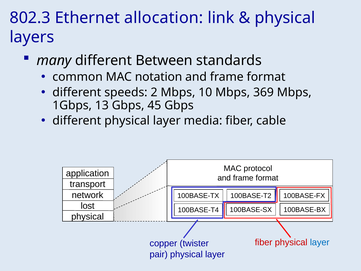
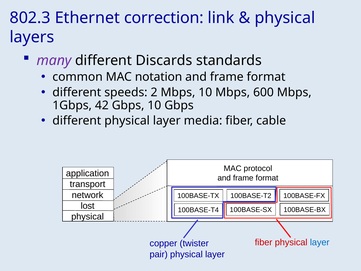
allocation: allocation -> correction
many colour: black -> purple
Between: Between -> Discards
369: 369 -> 600
13: 13 -> 42
Gbps 45: 45 -> 10
